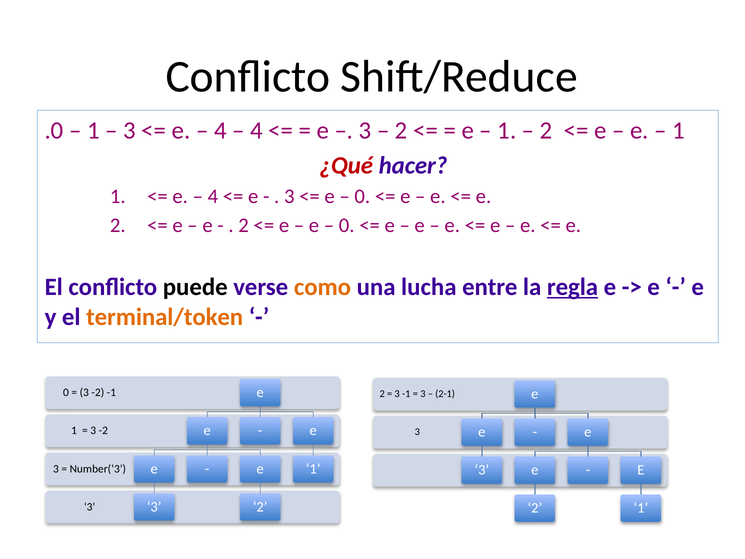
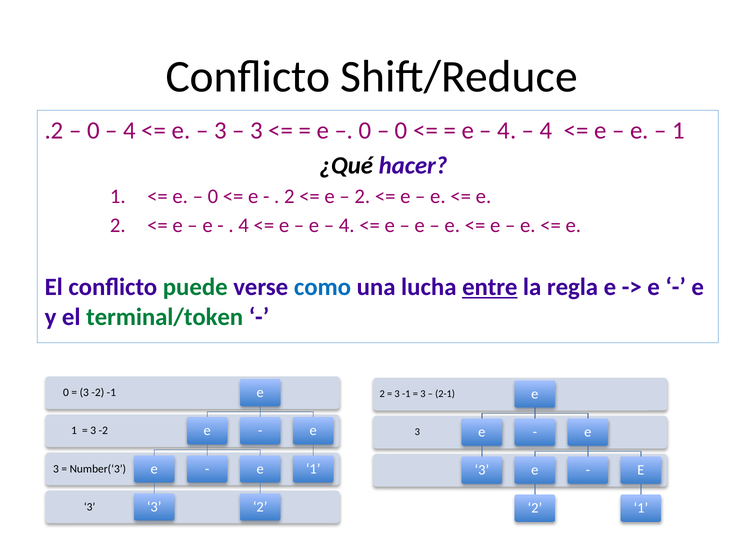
.0: .0 -> .2
1 at (93, 131): 1 -> 0
3 at (130, 131): 3 -> 4
4 at (220, 131): 4 -> 3
4 at (256, 131): 4 -> 3
3 at (365, 131): 3 -> 0
2 at (401, 131): 2 -> 0
1 at (507, 131): 1 -> 4
2 at (546, 131): 2 -> 4
¿Qué colour: red -> black
4 at (213, 196): 4 -> 0
3 at (289, 196): 3 -> 2
0 at (362, 196): 0 -> 2
2 at (244, 225): 2 -> 4
0 at (347, 225): 0 -> 4
puede colour: black -> green
como colour: orange -> blue
entre underline: none -> present
regla underline: present -> none
terminal/token colour: orange -> green
